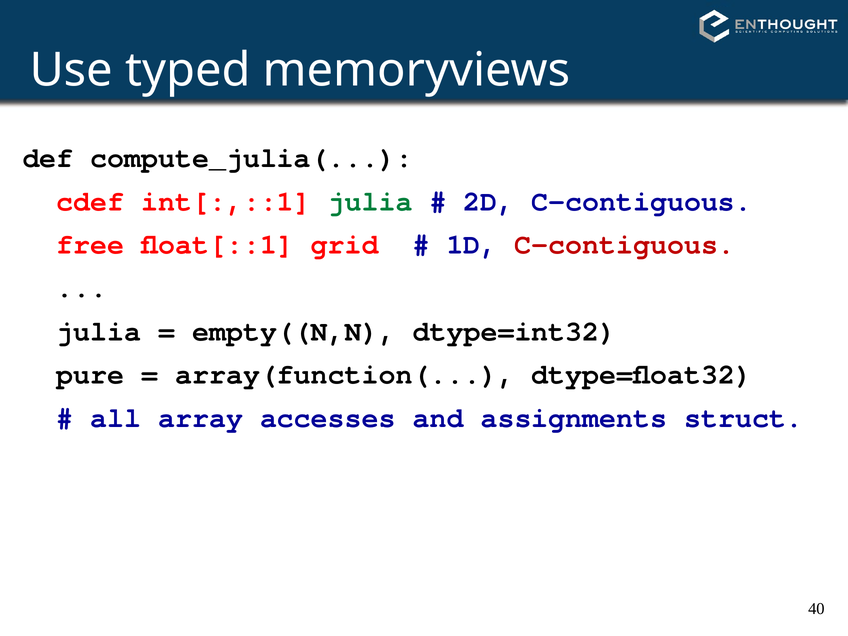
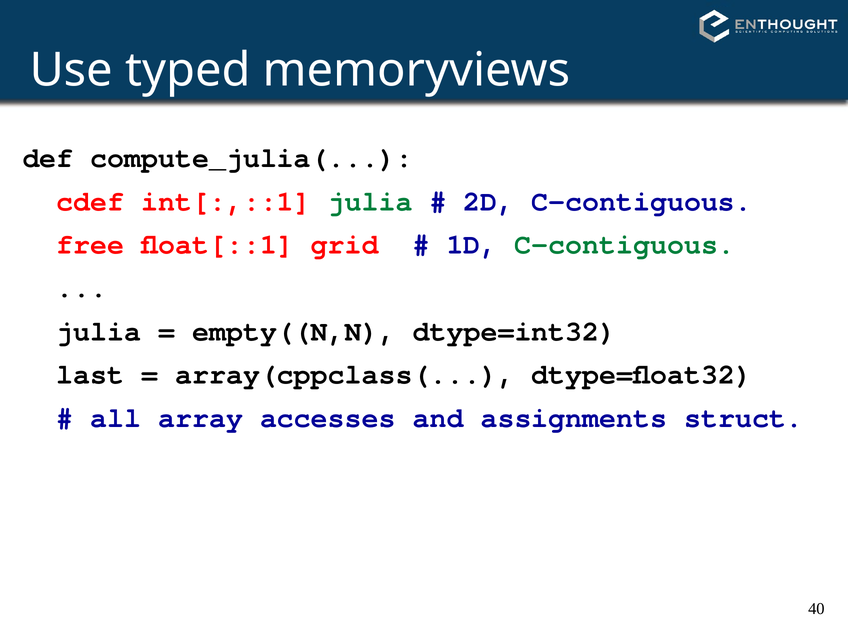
C-contiguous at (625, 245) colour: red -> green
pure: pure -> last
array(function(: array(function( -> array(cppclass(
